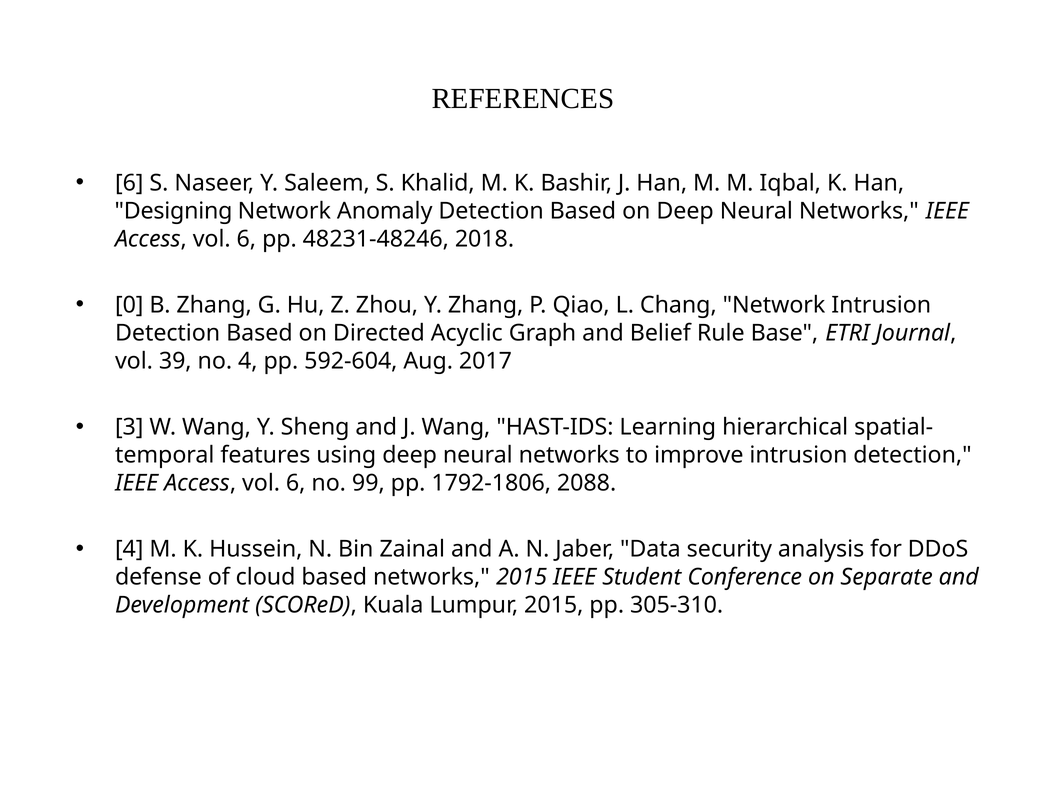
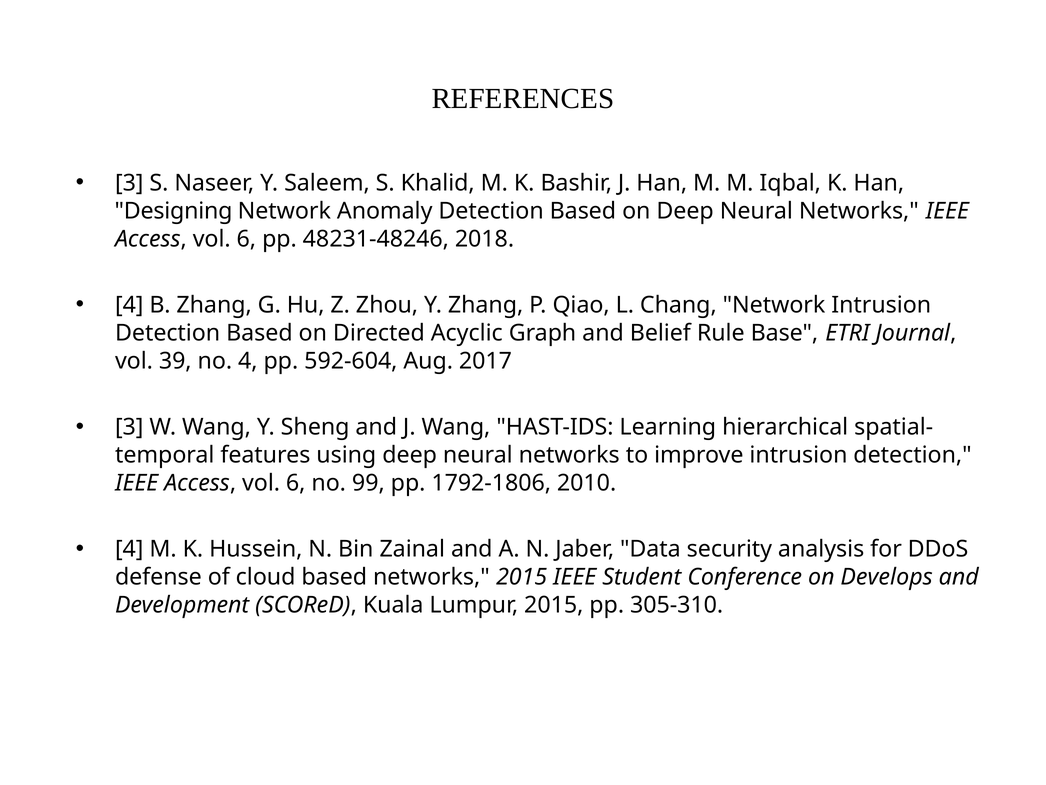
6 at (129, 183): 6 -> 3
0 at (129, 305): 0 -> 4
2088: 2088 -> 2010
Separate: Separate -> Develops
